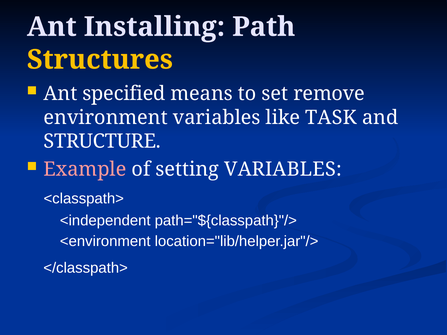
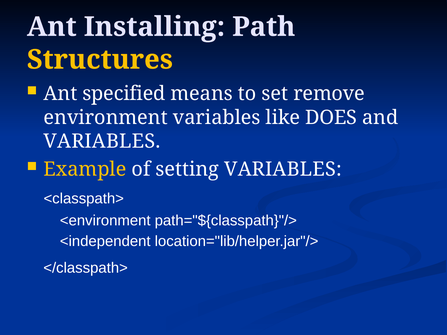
TASK: TASK -> DOES
STRUCTURE at (102, 141): STRUCTURE -> VARIABLES
Example colour: pink -> yellow
<independent: <independent -> <environment
<environment: <environment -> <independent
